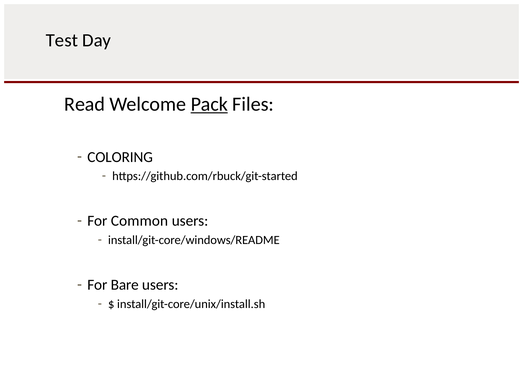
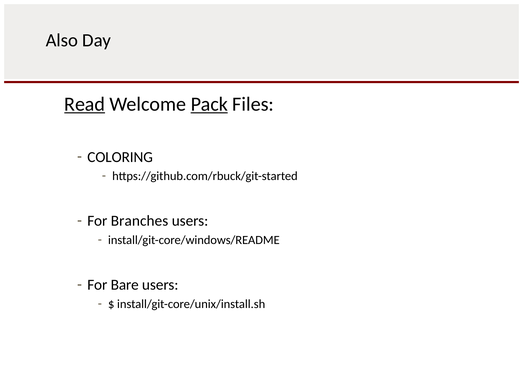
Test: Test -> Also
Read underline: none -> present
Common: Common -> Branches
